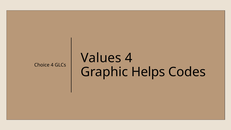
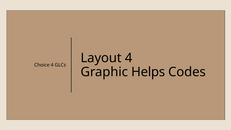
Values: Values -> Layout
